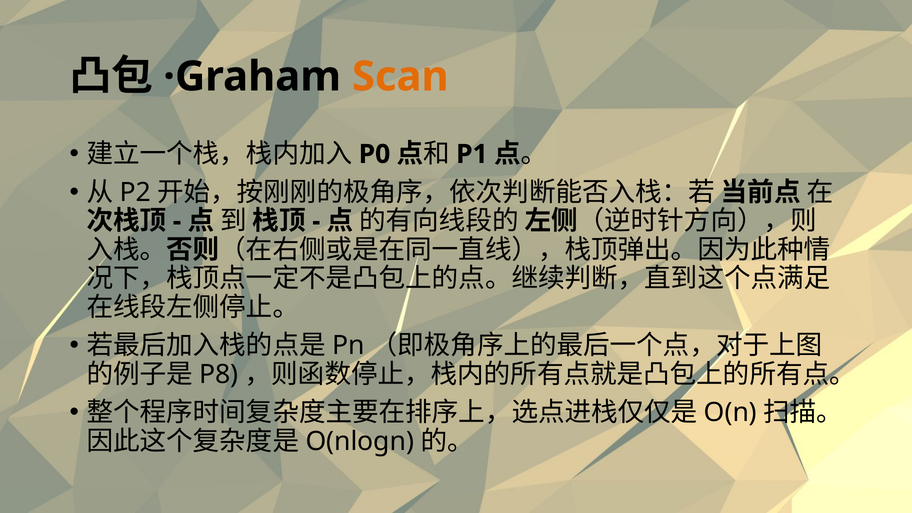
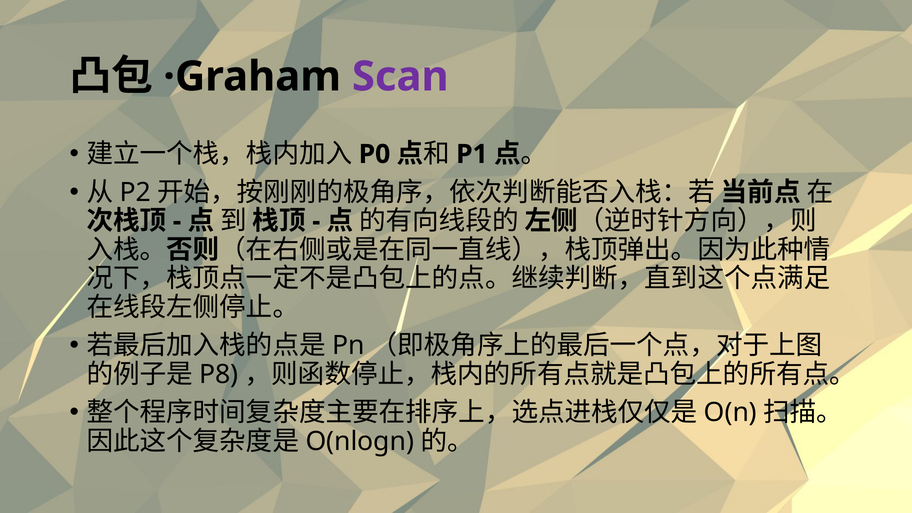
Scan colour: orange -> purple
